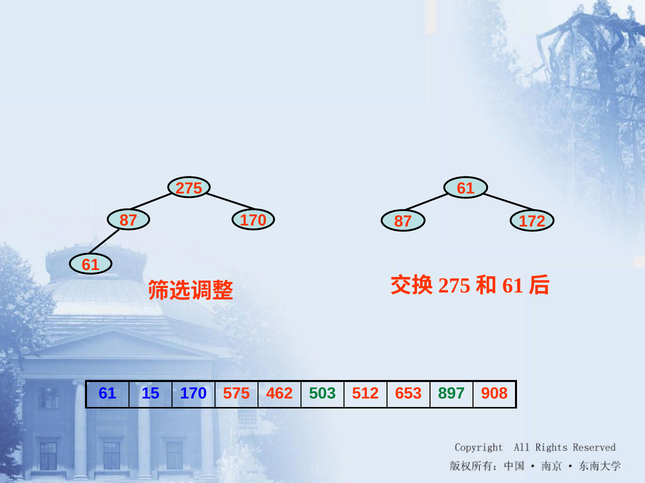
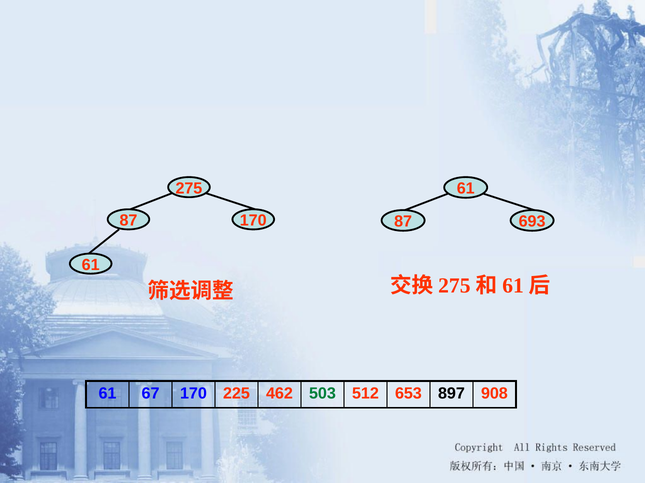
172: 172 -> 693
15: 15 -> 67
575: 575 -> 225
897 colour: green -> black
